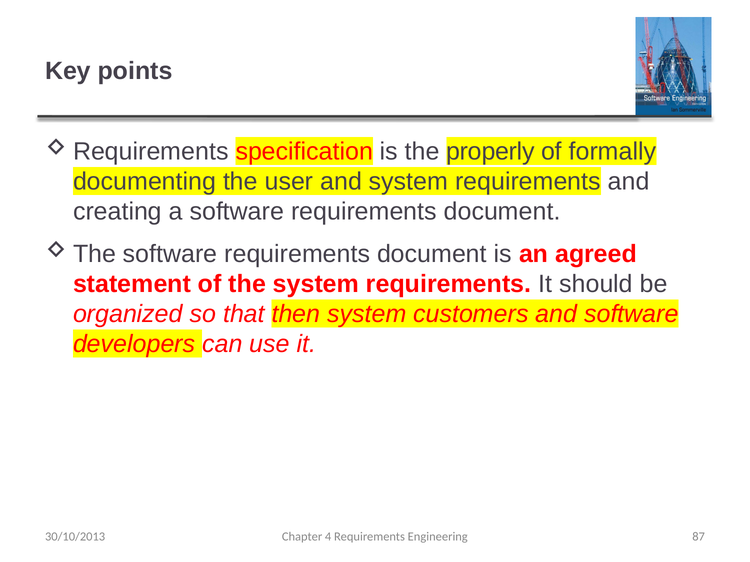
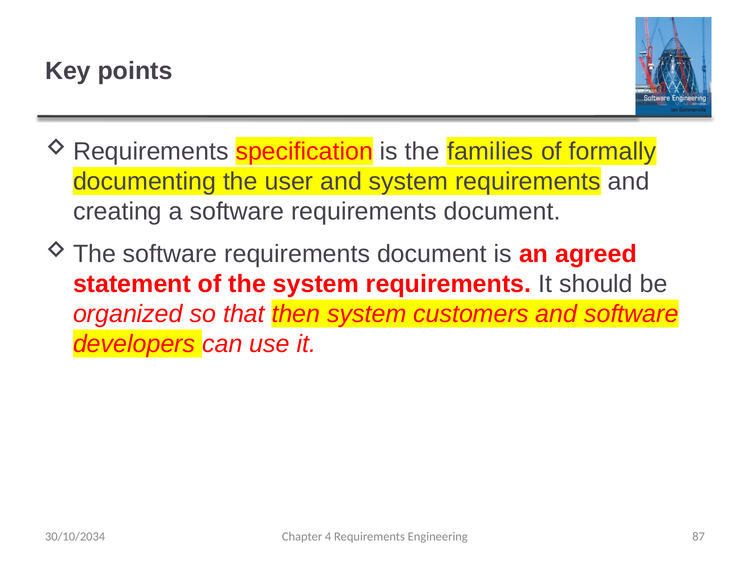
properly: properly -> families
30/10/2013: 30/10/2013 -> 30/10/2034
